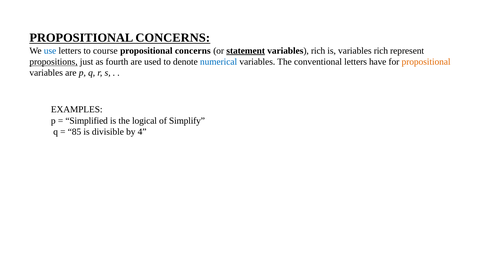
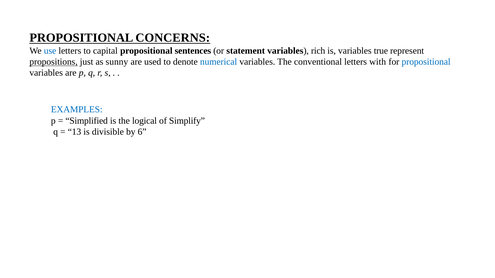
course: course -> capital
concerns at (193, 51): concerns -> sentences
statement underline: present -> none
is variables rich: rich -> true
fourth: fourth -> sunny
have: have -> with
propositional at (426, 62) colour: orange -> blue
EXAMPLES colour: black -> blue
85: 85 -> 13
4: 4 -> 6
